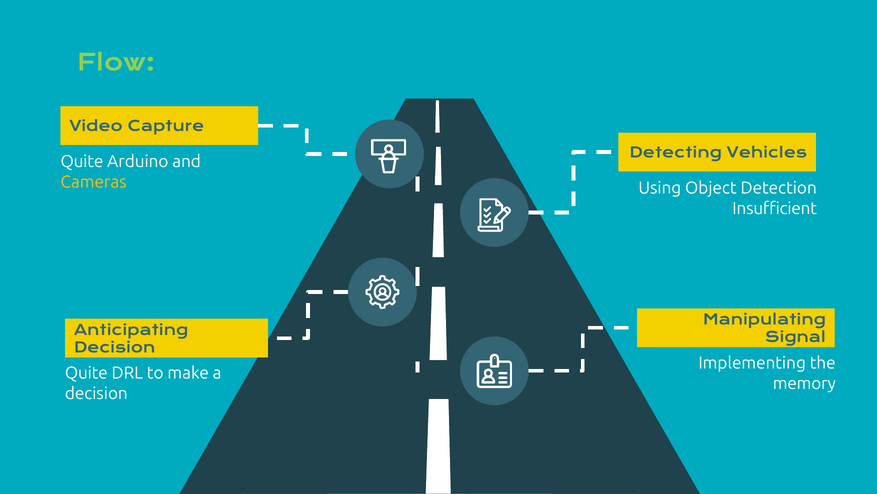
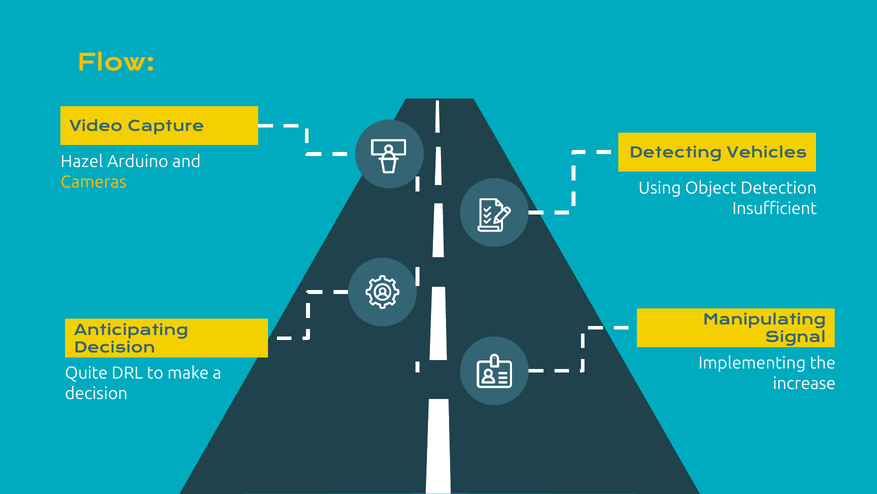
Flow colour: light green -> yellow
Quite at (82, 161): Quite -> Hazel
memory: memory -> increase
